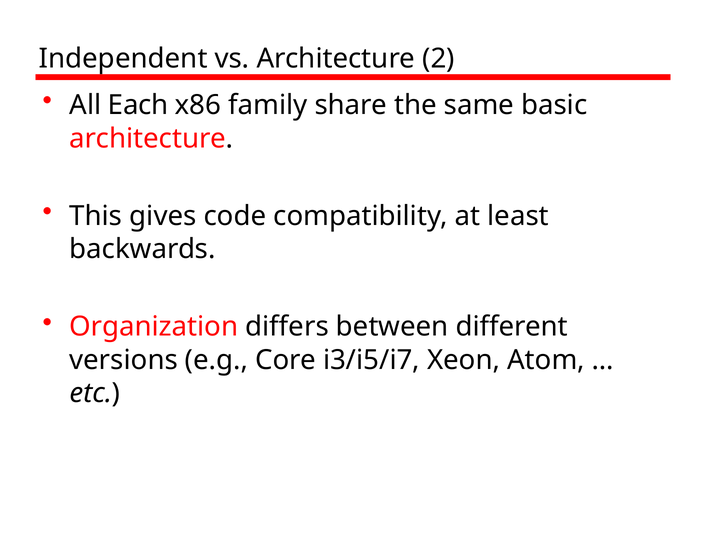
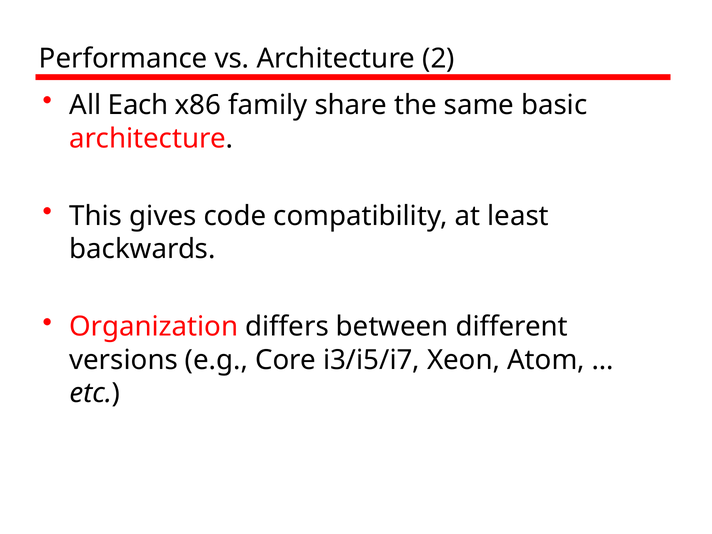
Independent: Independent -> Performance
